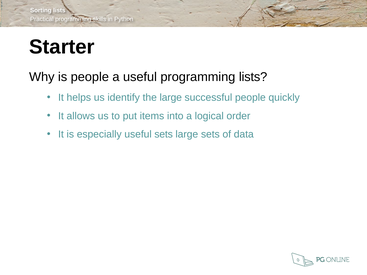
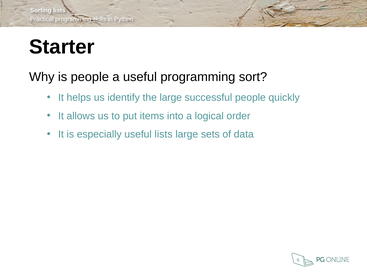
programming lists: lists -> sort
useful sets: sets -> lists
